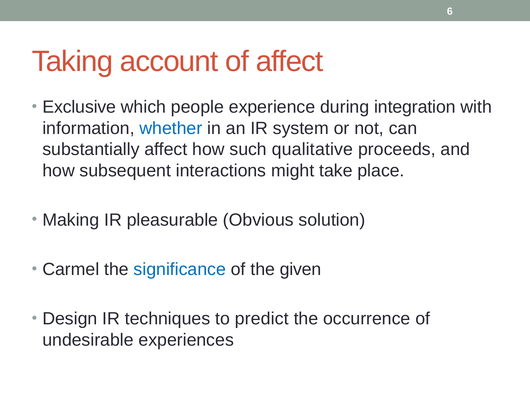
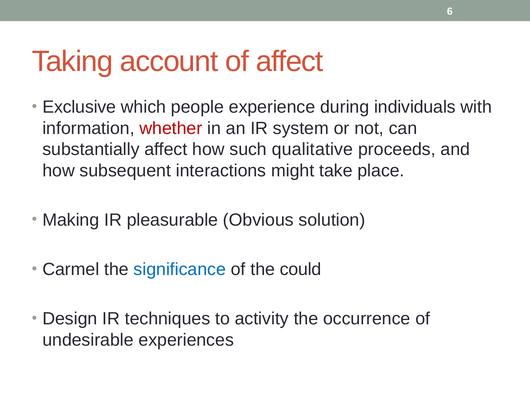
integration: integration -> individuals
whether colour: blue -> red
given: given -> could
predict: predict -> activity
